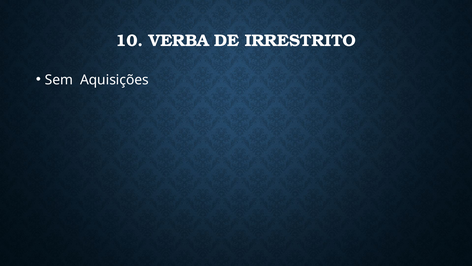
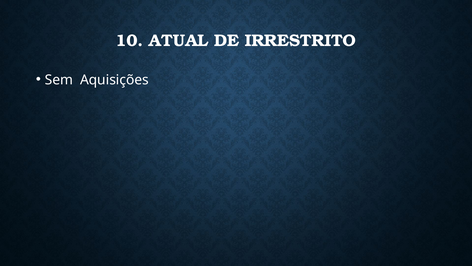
VERBA: VERBA -> ATUAL
